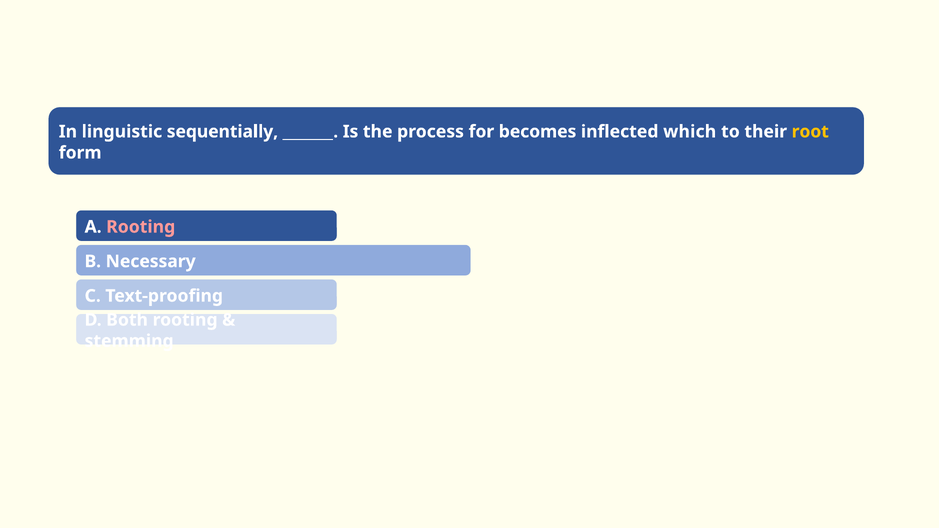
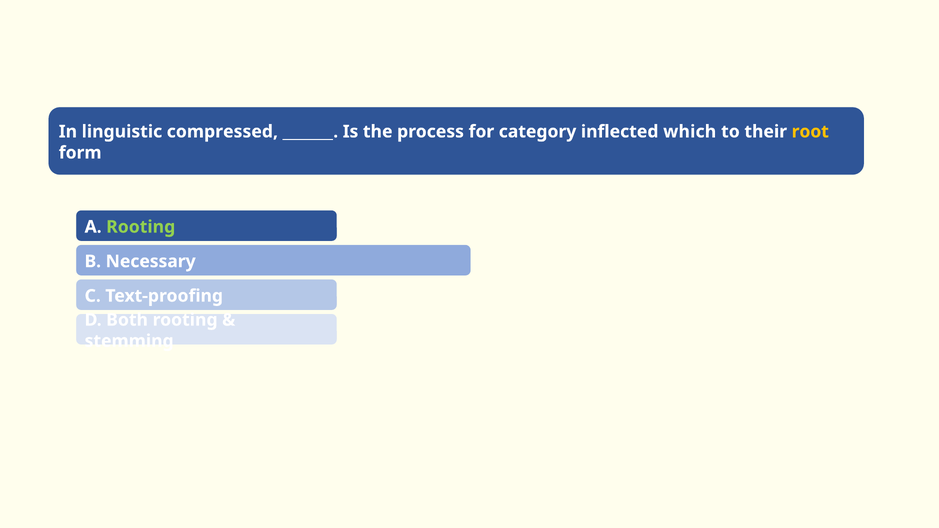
sequentially: sequentially -> compressed
becomes: becomes -> category
Rooting at (141, 227) colour: pink -> light green
